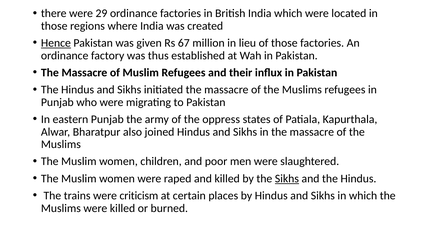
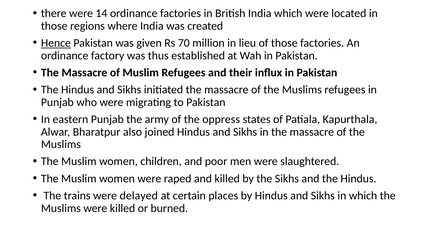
29: 29 -> 14
67: 67 -> 70
Sikhs at (287, 179) underline: present -> none
criticism: criticism -> delayed
